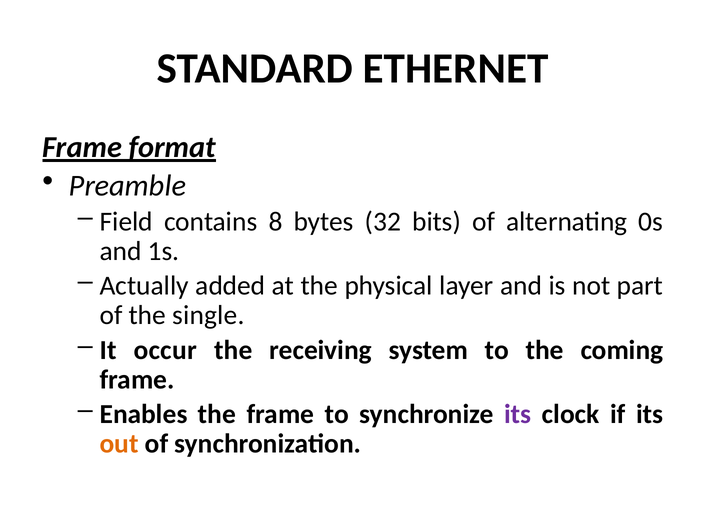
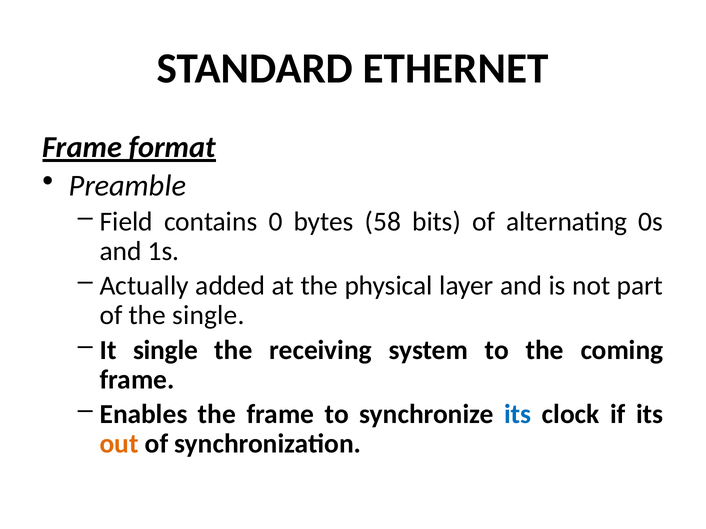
8: 8 -> 0
32: 32 -> 58
It occur: occur -> single
its at (518, 415) colour: purple -> blue
